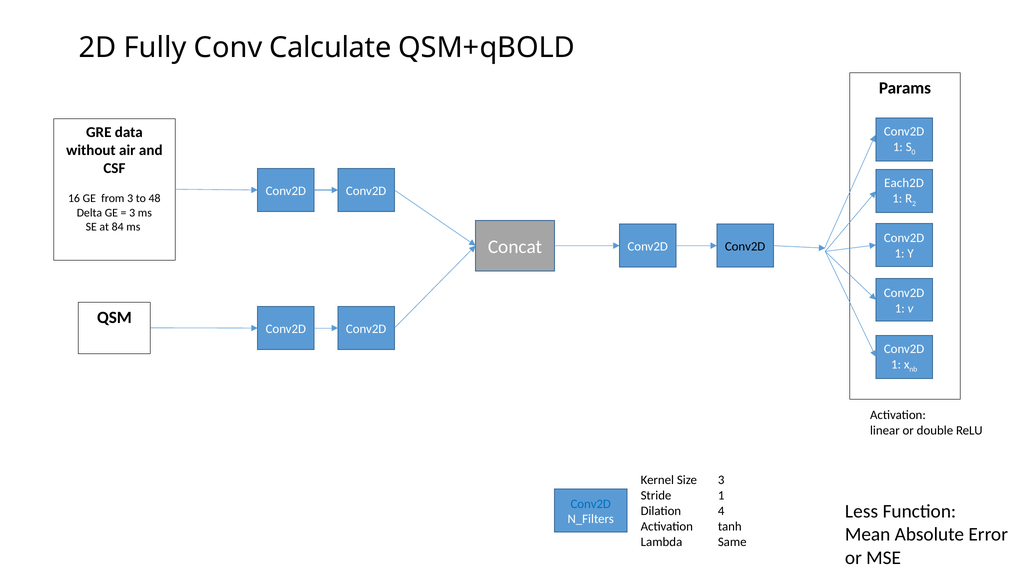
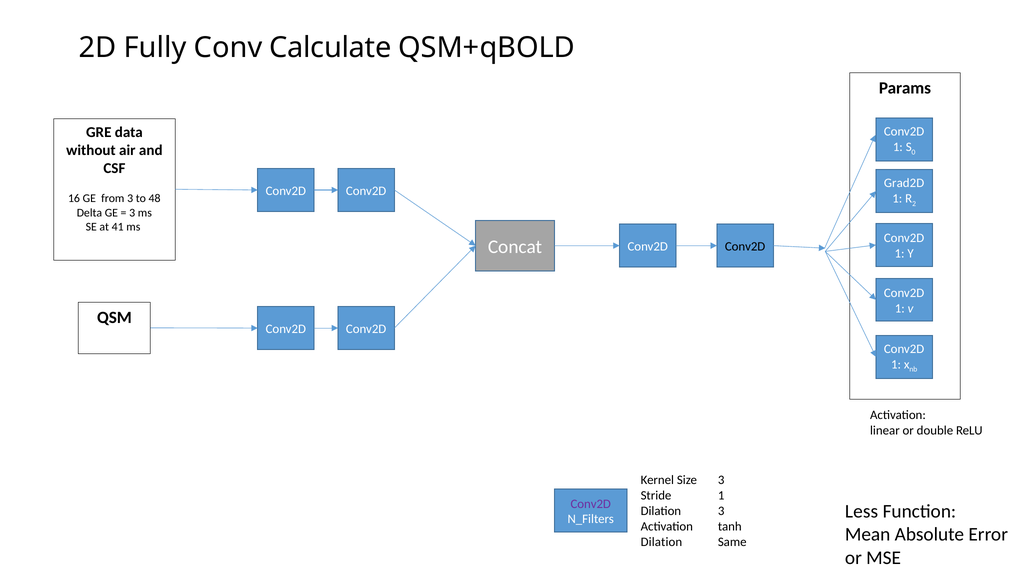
Each2D: Each2D -> Grad2D
84: 84 -> 41
Conv2D at (591, 504) colour: blue -> purple
Dilation 4: 4 -> 3
Lambda at (661, 542): Lambda -> Dilation
